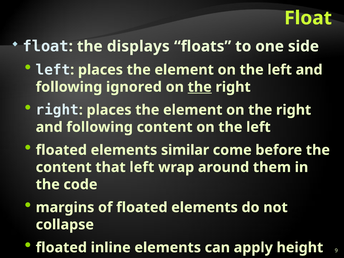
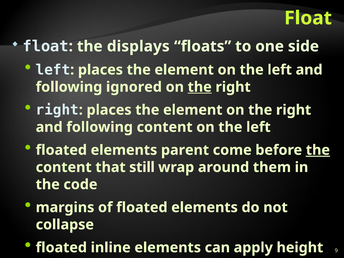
similar: similar -> parent
the at (318, 150) underline: none -> present
that left: left -> still
